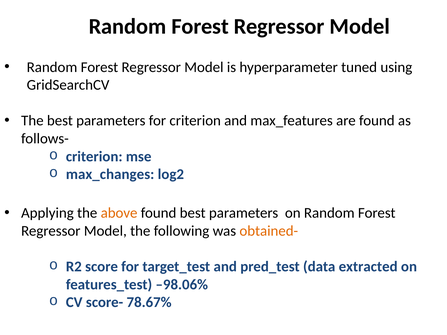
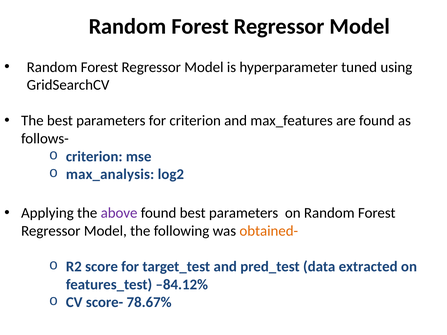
max_changes: max_changes -> max_analysis
above colour: orange -> purple
–98.06%: –98.06% -> –84.12%
